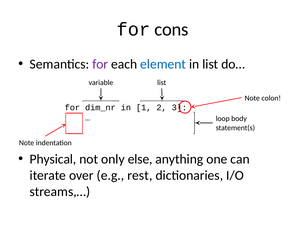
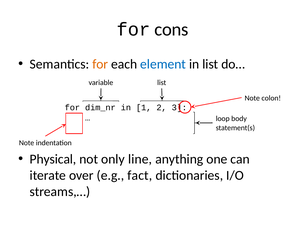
for at (100, 64) colour: purple -> orange
else: else -> line
rest: rest -> fact
